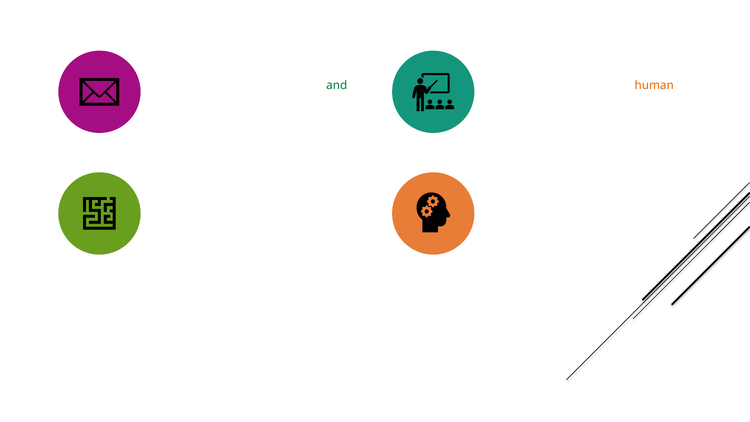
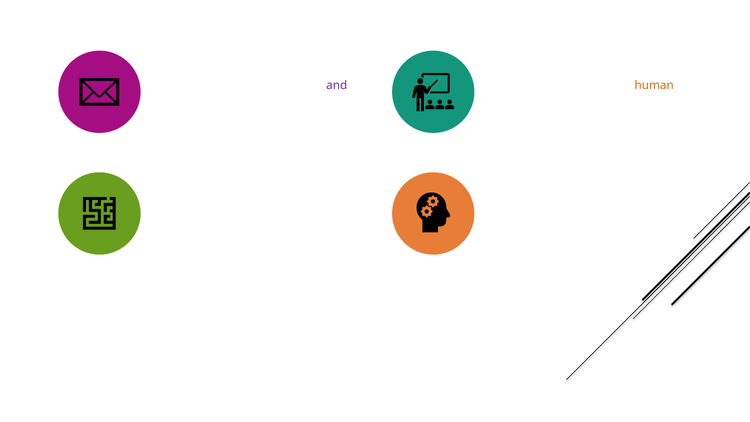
and colour: green -> purple
